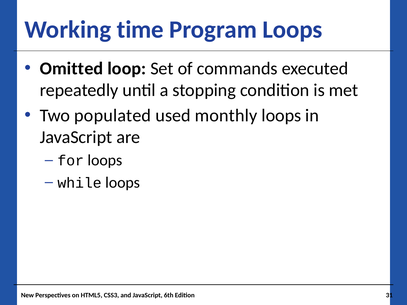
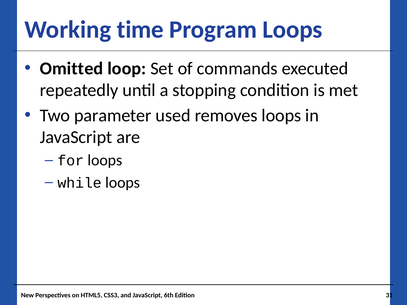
populated: populated -> parameter
monthly: monthly -> removes
